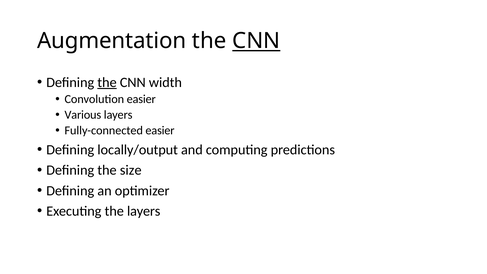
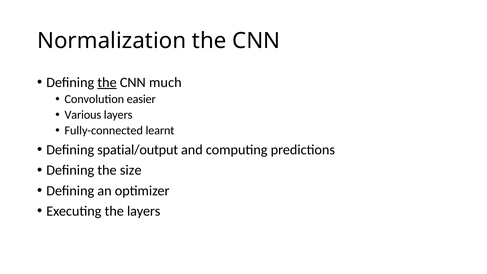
Augmentation: Augmentation -> Normalization
CNN at (256, 41) underline: present -> none
width: width -> much
Fully-connected easier: easier -> learnt
locally/output: locally/output -> spatial/output
